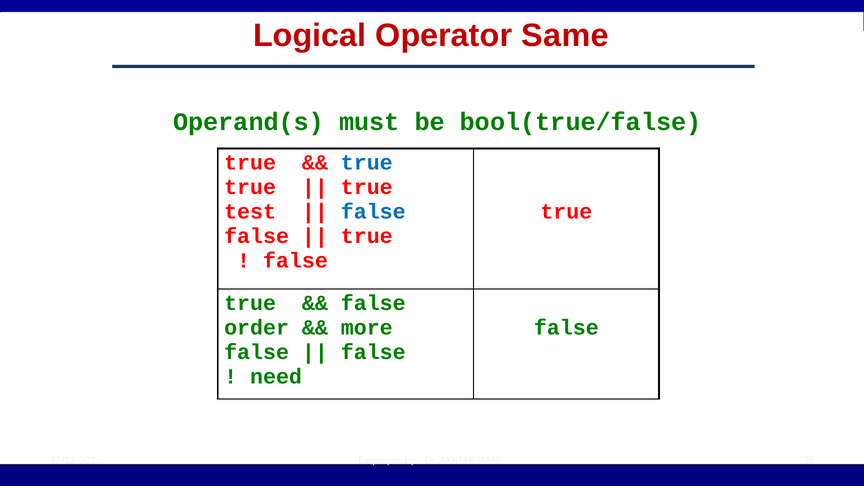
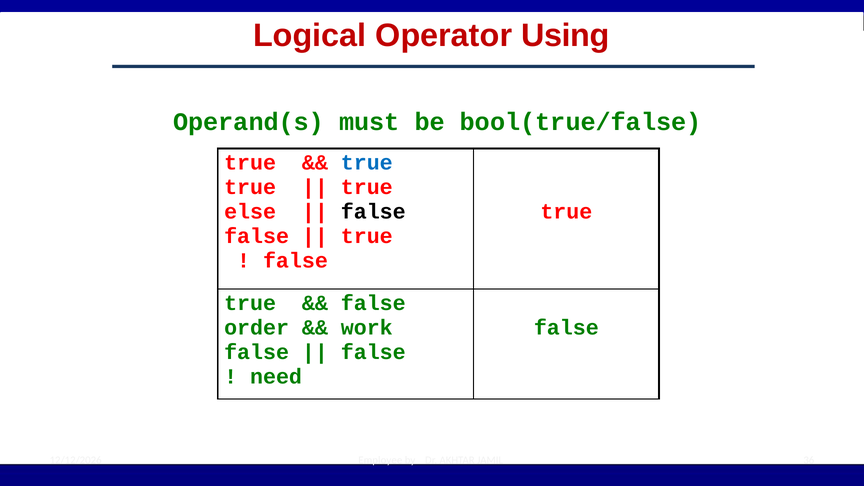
Same: Same -> Using
test: test -> else
false at (373, 212) colour: blue -> black
more: more -> work
